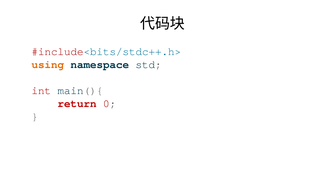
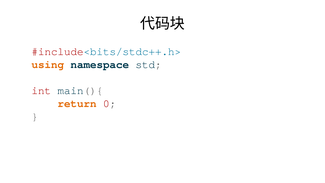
return colour: red -> orange
